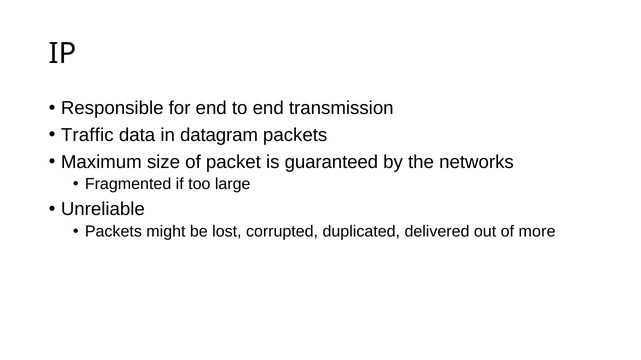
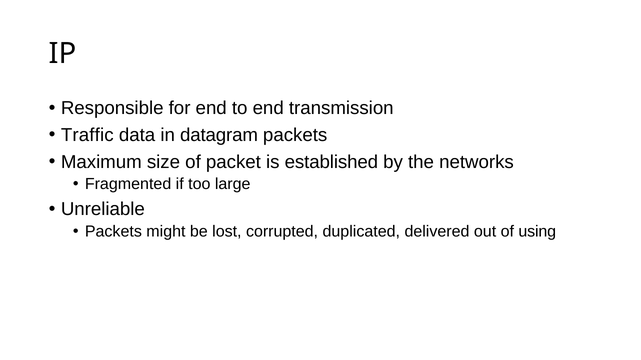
guaranteed: guaranteed -> established
more: more -> using
